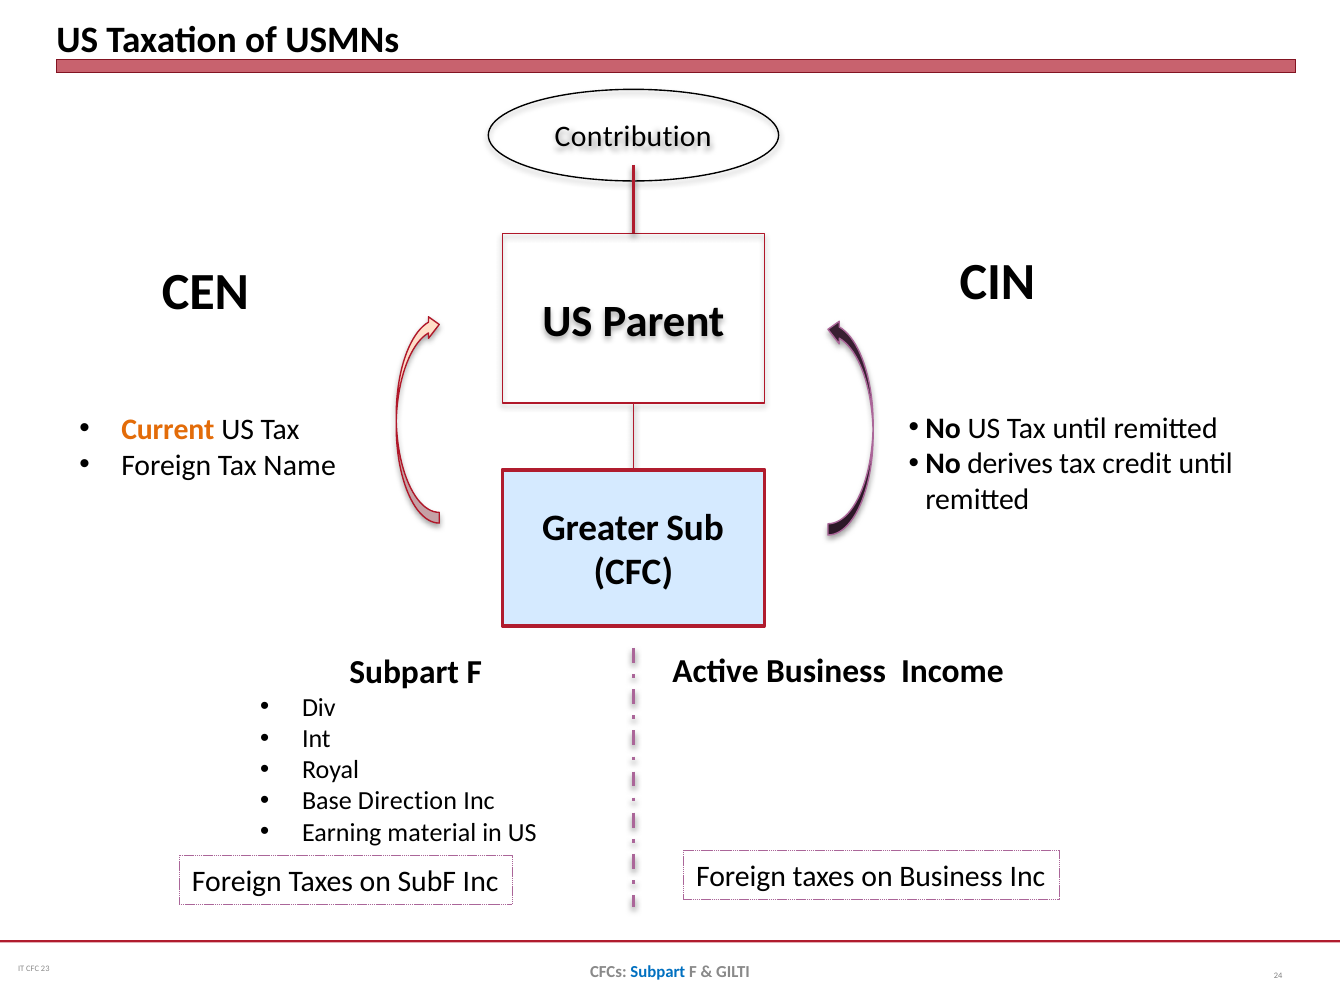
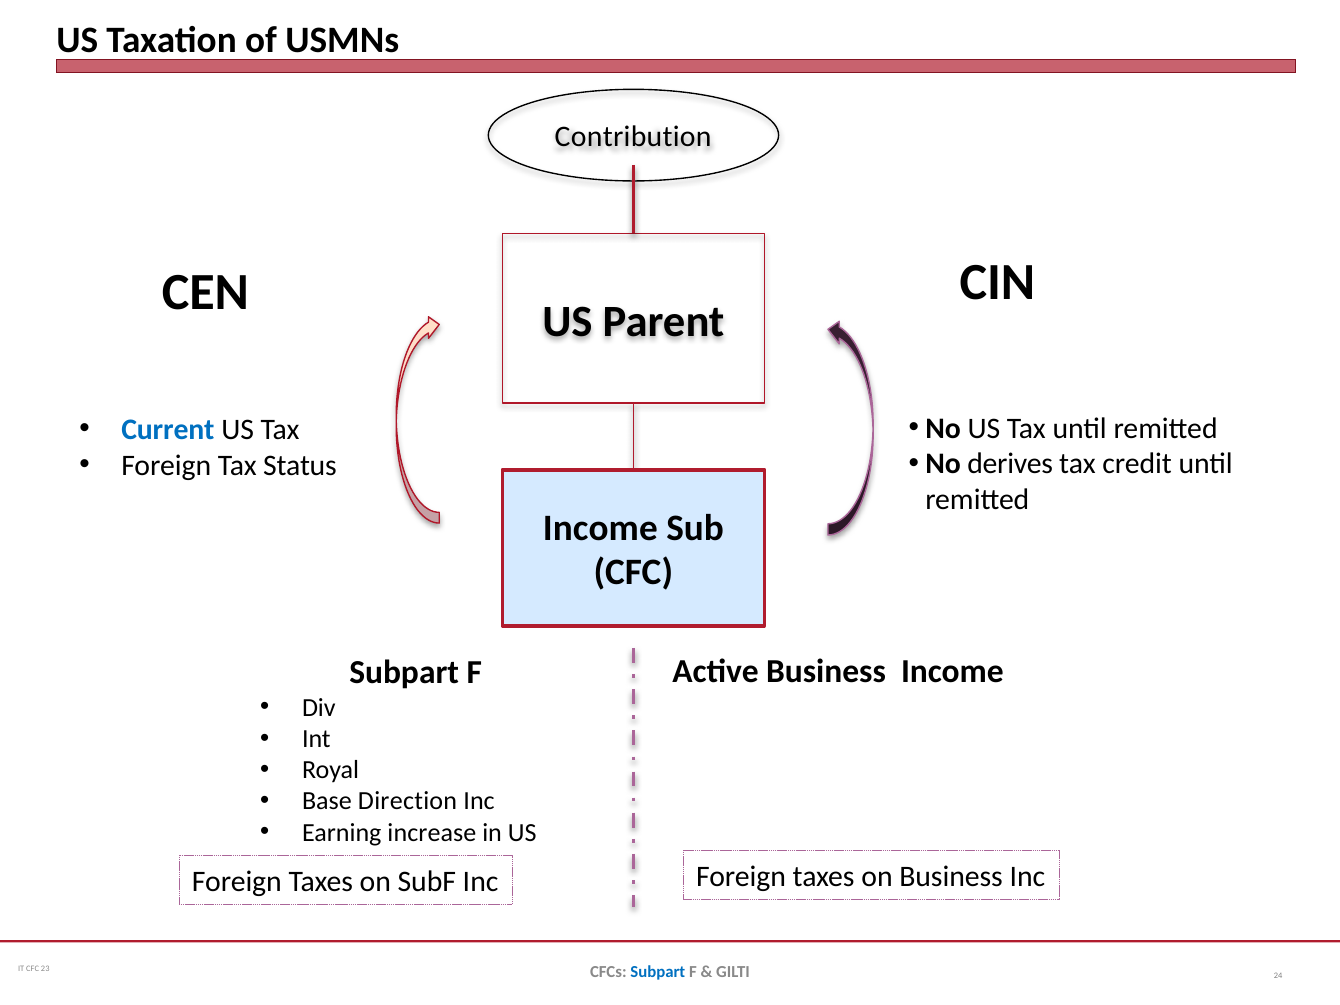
Current colour: orange -> blue
Name: Name -> Status
Greater at (601, 528): Greater -> Income
material: material -> increase
